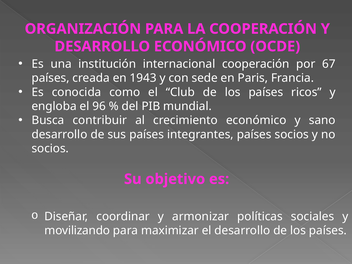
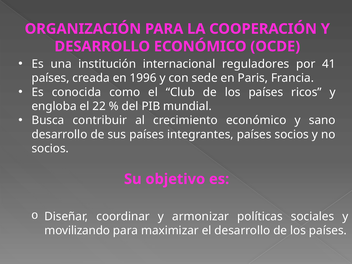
internacional cooperación: cooperación -> reguladores
67: 67 -> 41
1943: 1943 -> 1996
96: 96 -> 22
